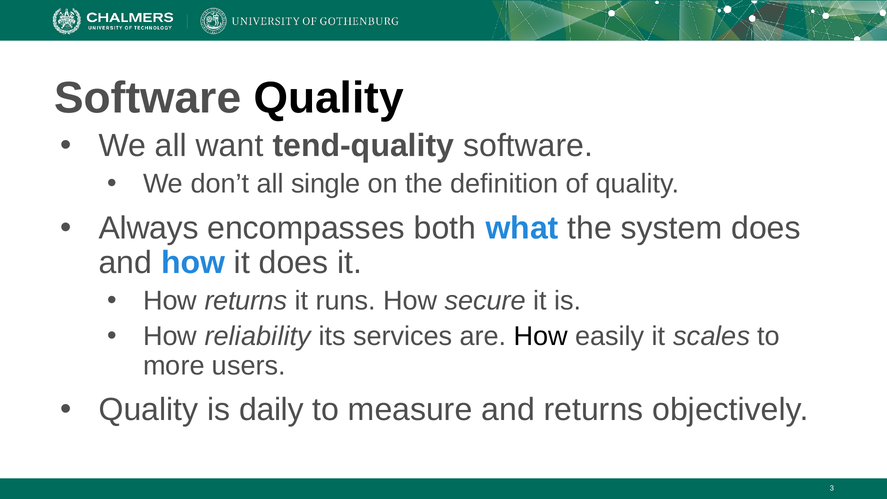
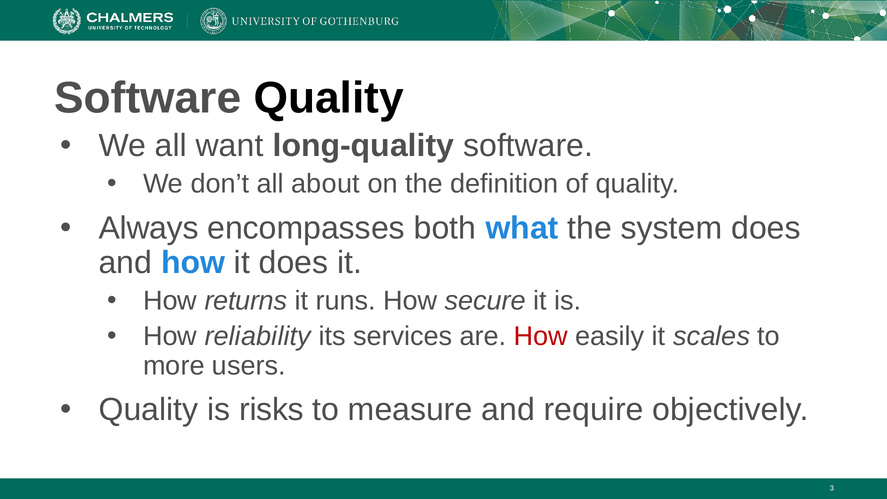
tend-quality: tend-quality -> long-quality
single: single -> about
How at (541, 336) colour: black -> red
daily: daily -> risks
and returns: returns -> require
